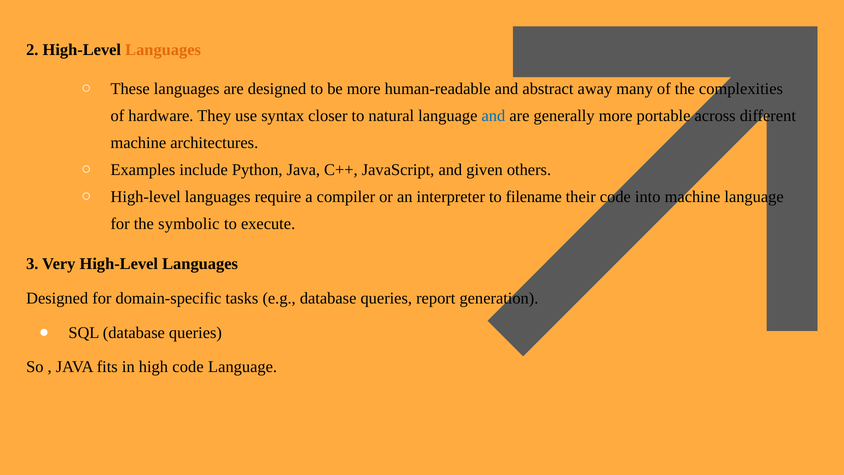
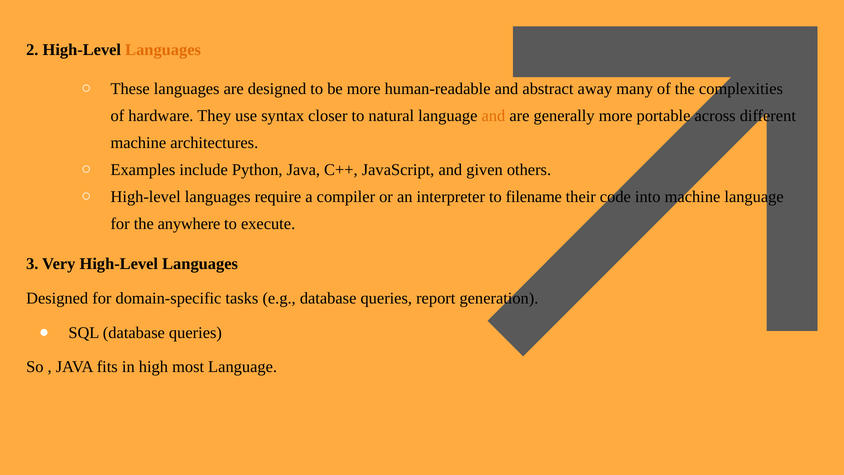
and at (493, 116) colour: blue -> orange
symbolic: symbolic -> anywhere
high code: code -> most
